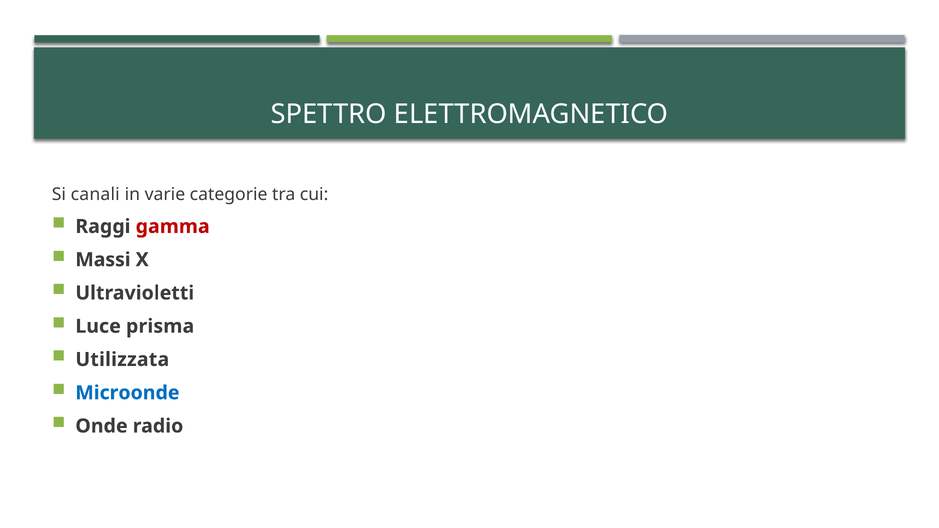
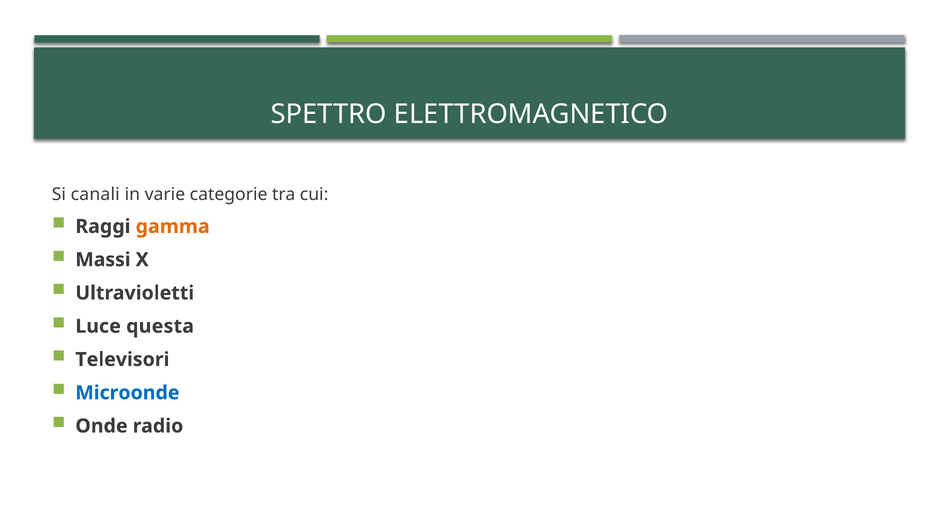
gamma colour: red -> orange
prisma: prisma -> questa
Utilizzata: Utilizzata -> Televisori
